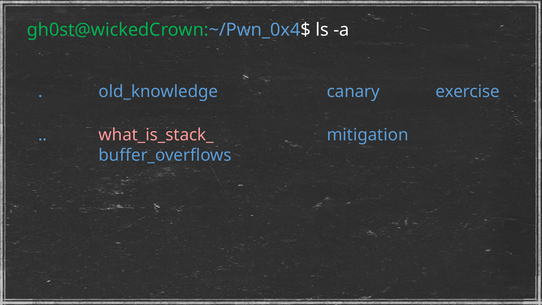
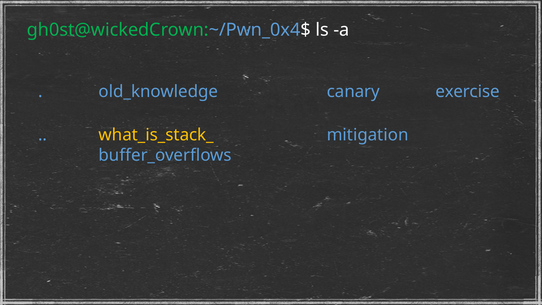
what_is_stack_ colour: pink -> yellow
